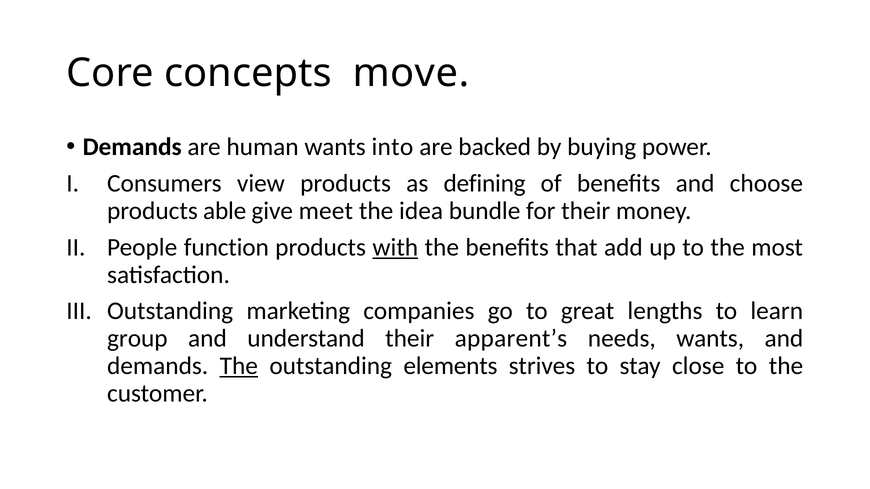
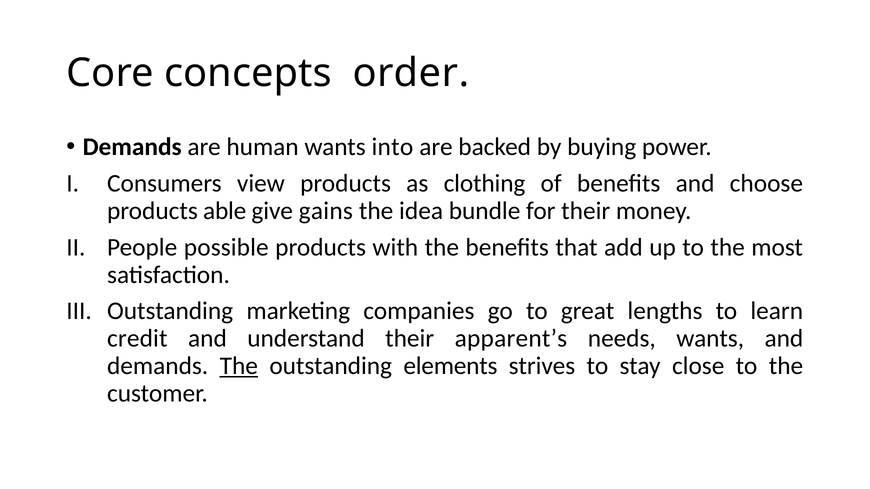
move: move -> order
defining: defining -> clothing
meet: meet -> gains
function: function -> possible
with underline: present -> none
group: group -> credit
